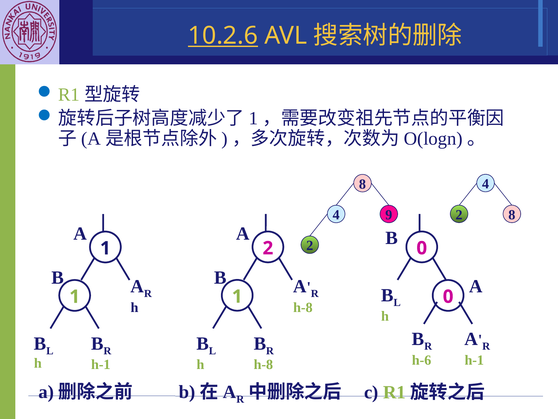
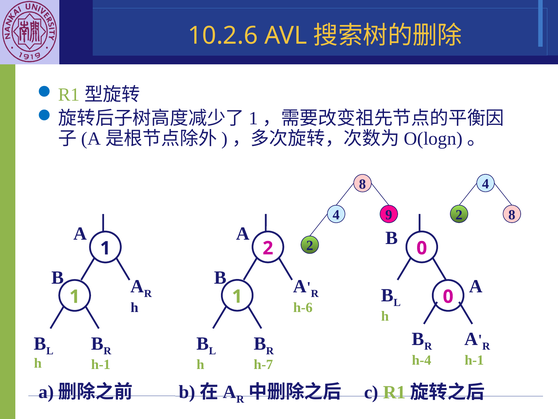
10.2.6 underline: present -> none
h-8 at (303, 307): h-8 -> h-6
h-6: h-6 -> h-4
h-8 at (263, 364): h-8 -> h-7
